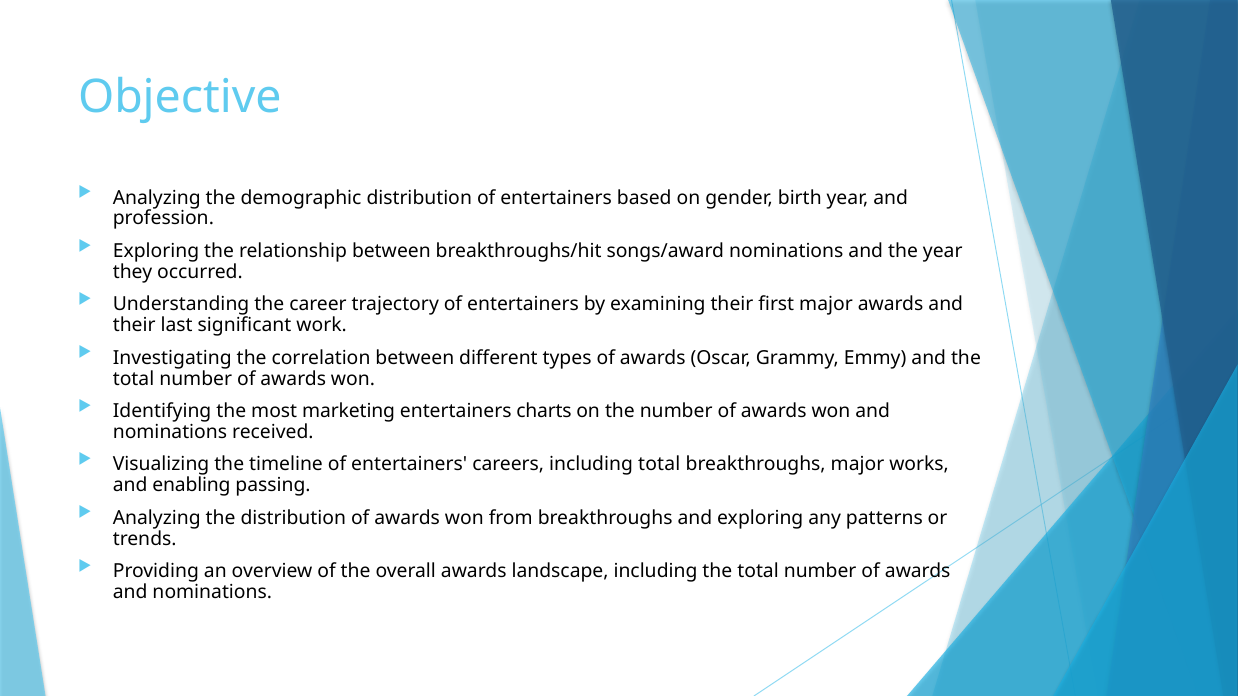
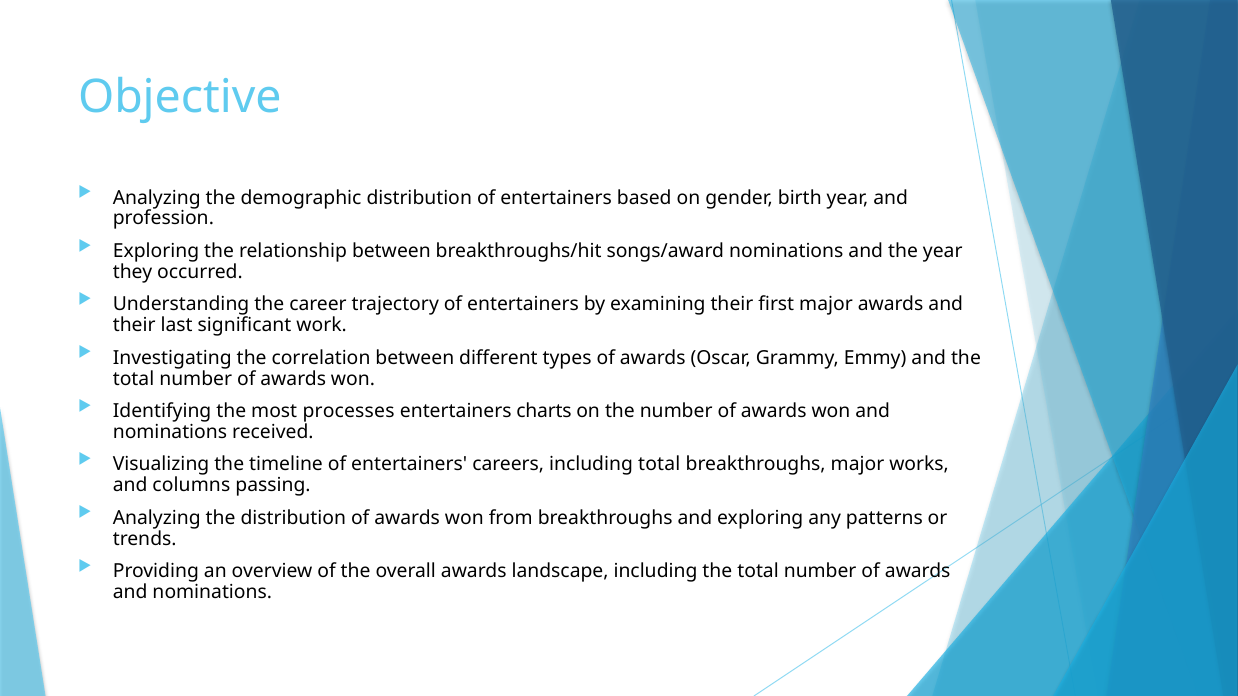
marketing: marketing -> processes
enabling: enabling -> columns
